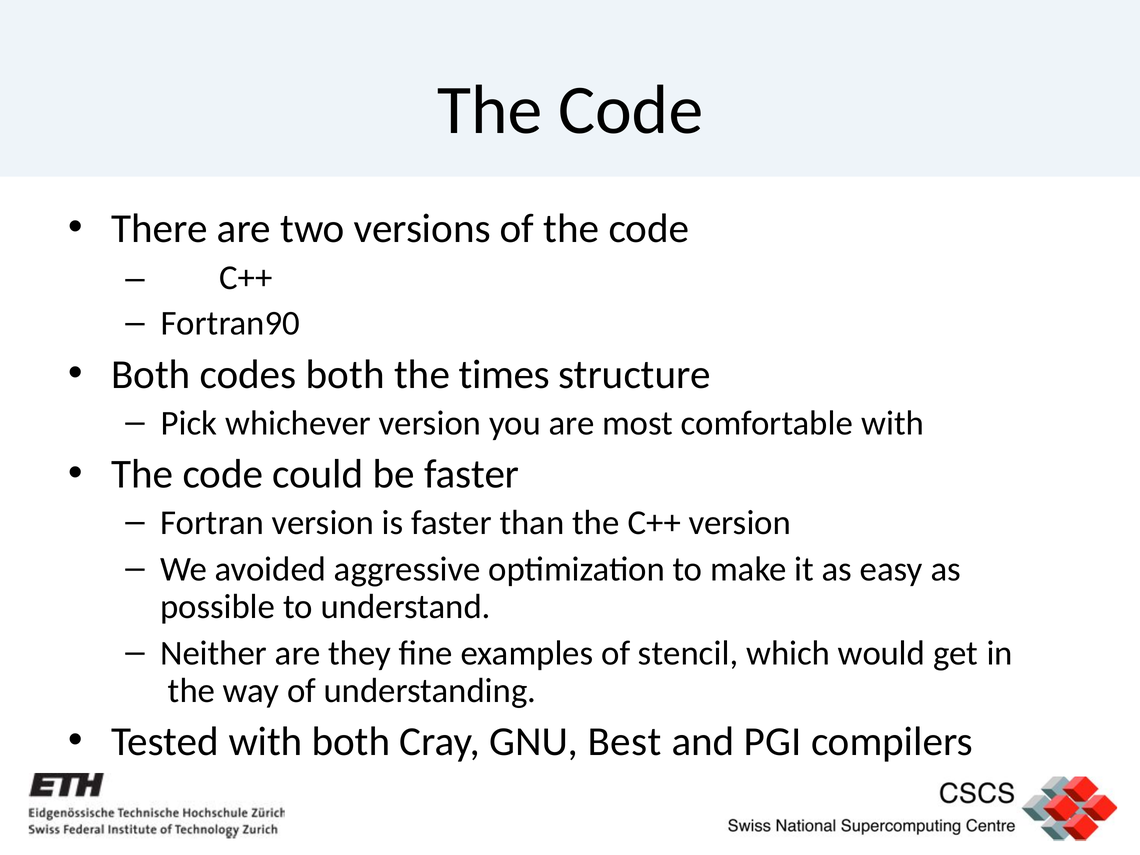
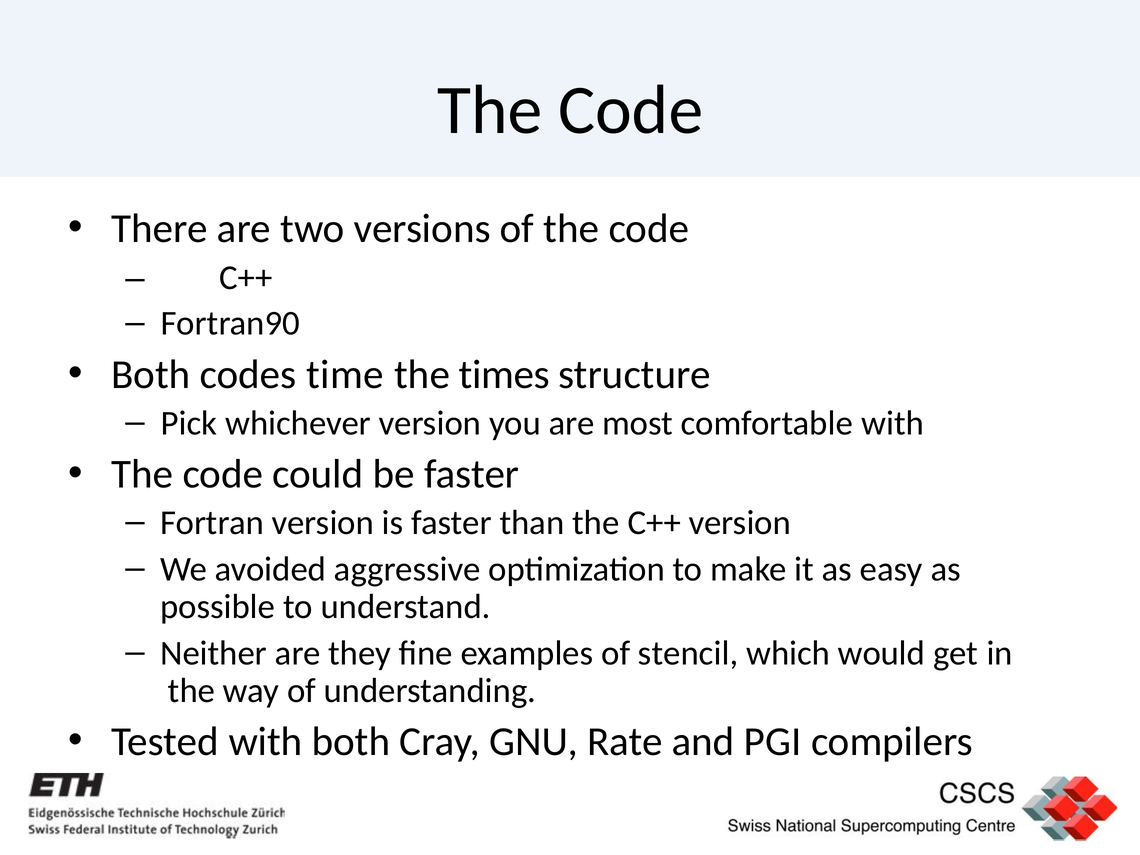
codes both: both -> time
Best: Best -> Rate
